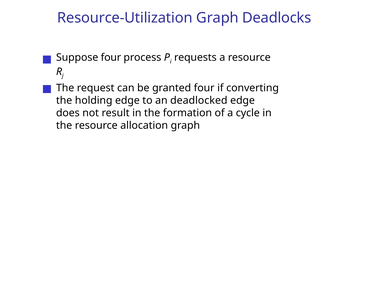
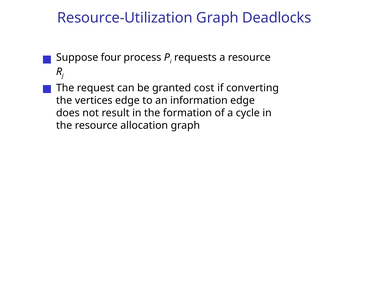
granted four: four -> cost
holding: holding -> vertices
deadlocked: deadlocked -> information
